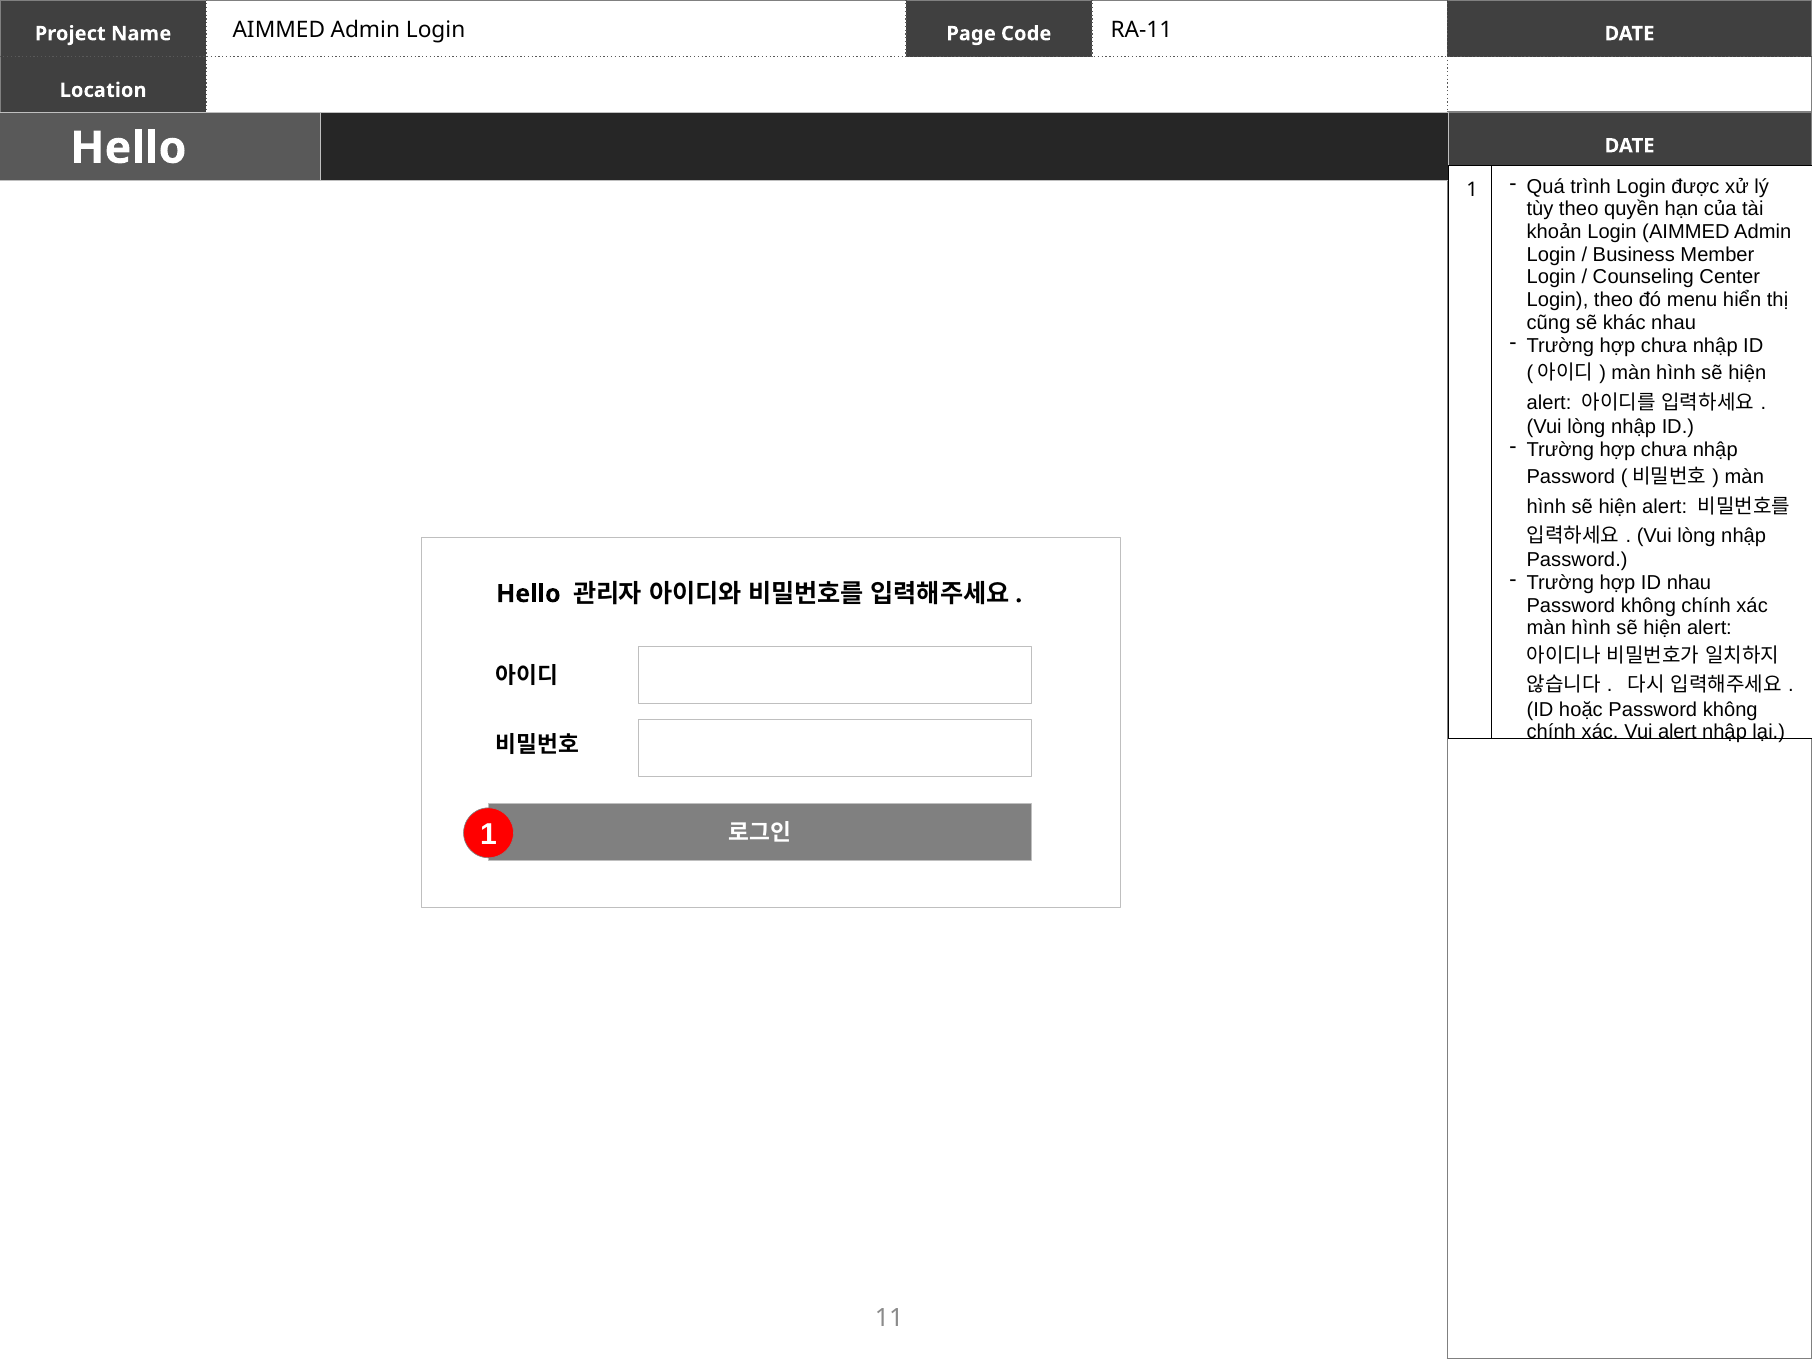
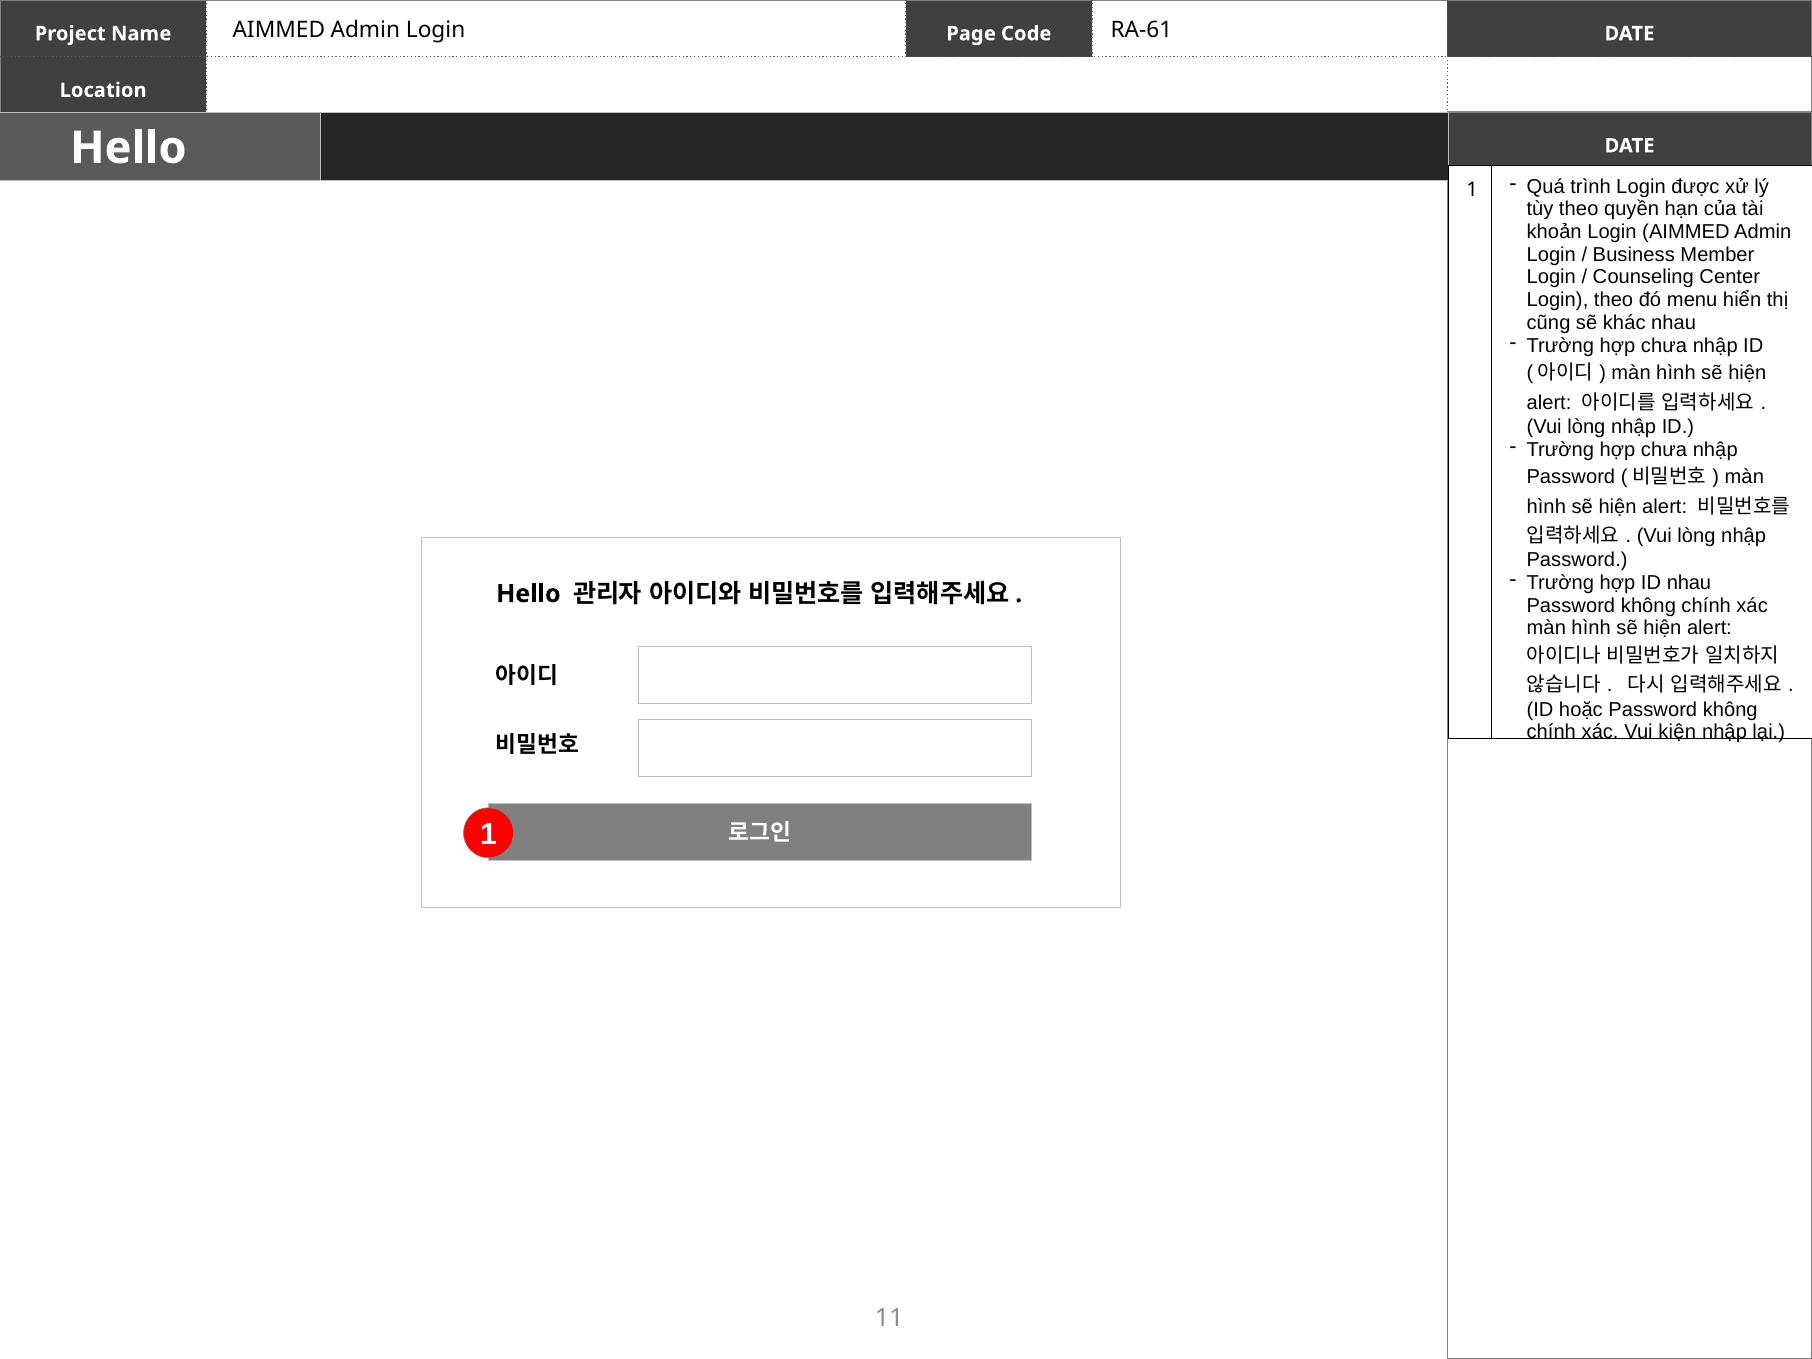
RA-11: RA-11 -> RA-61
Vui alert: alert -> kiện
